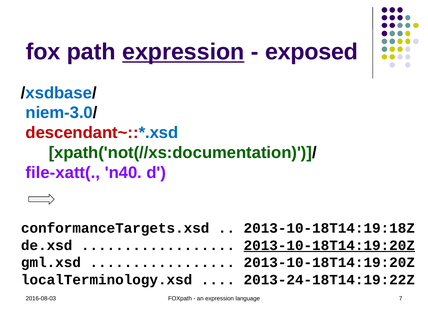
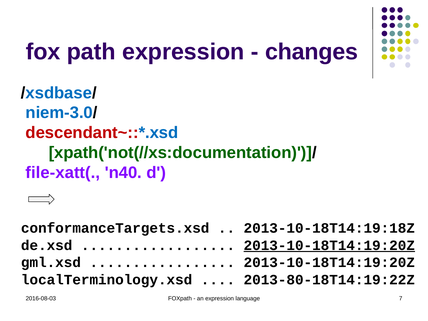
expression at (183, 52) underline: present -> none
exposed: exposed -> changes
2013-24-18T14:19:22Z: 2013-24-18T14:19:22Z -> 2013-80-18T14:19:22Z
